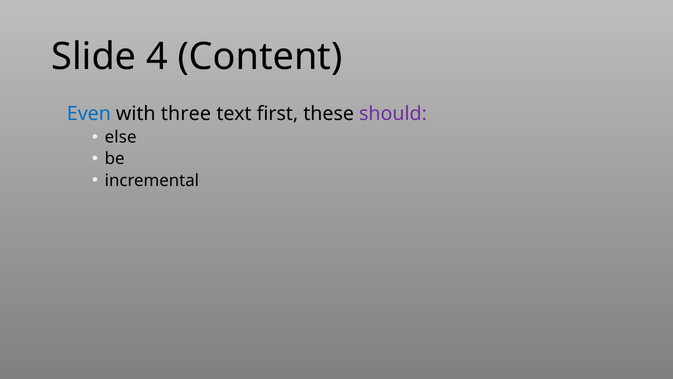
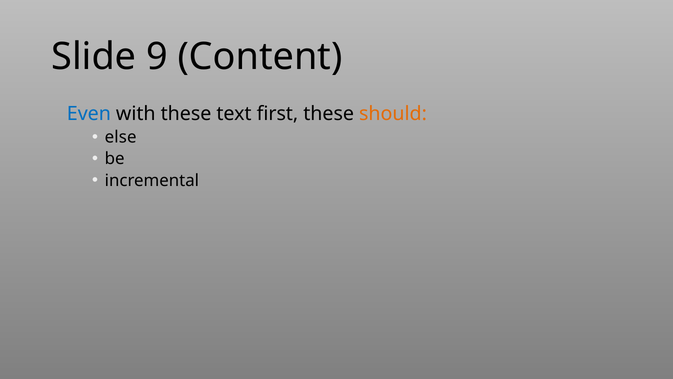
4: 4 -> 9
with three: three -> these
should colour: purple -> orange
